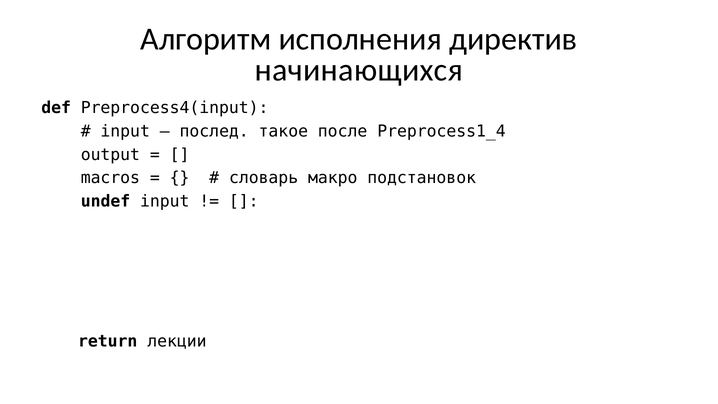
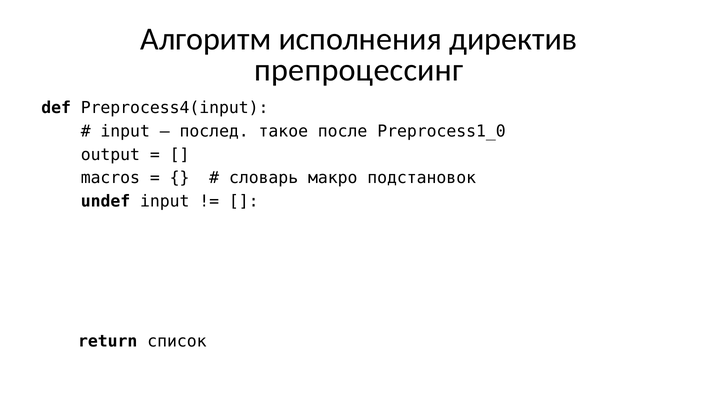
начинающихся: начинающихся -> препроцессинг
Preprocess1_4: Preprocess1_4 -> Preprocess1_0
лекции: лекции -> список
